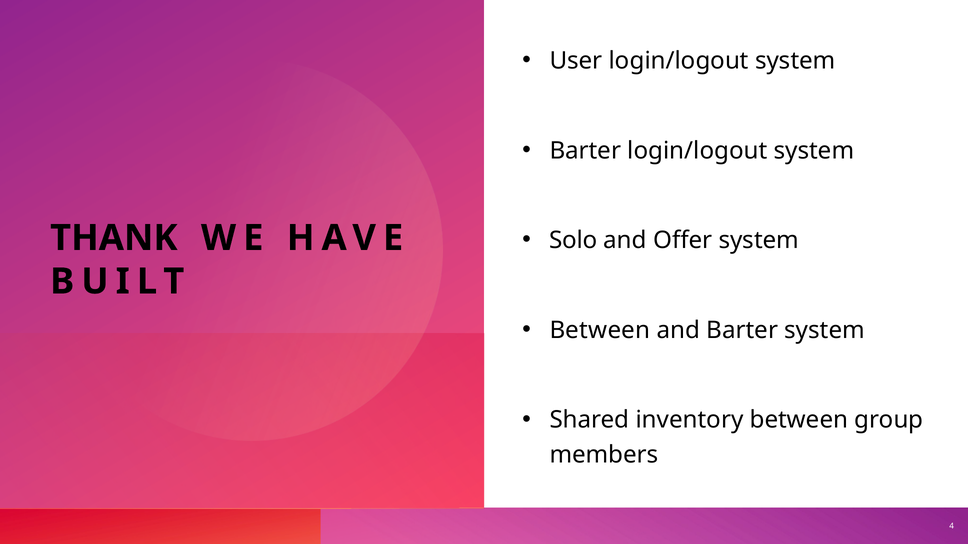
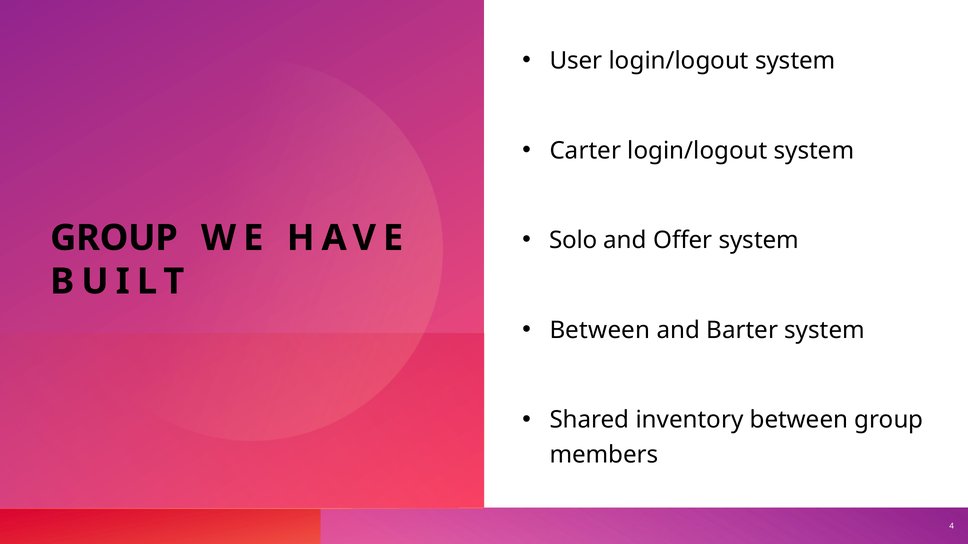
Barter at (585, 151): Barter -> Carter
THANK at (114, 238): THANK -> GROUP
